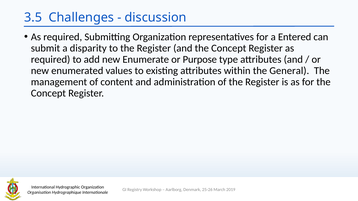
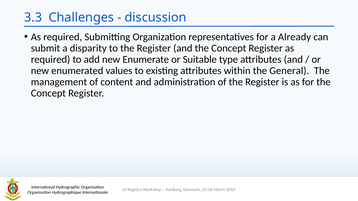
3.5: 3.5 -> 3.3
Entered: Entered -> Already
Purpose: Purpose -> Suitable
